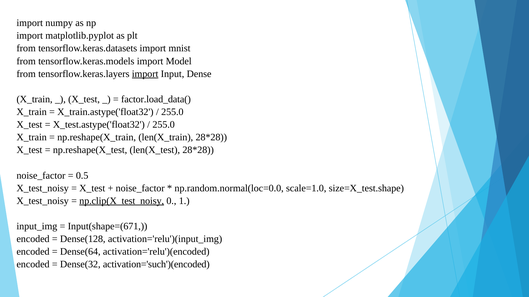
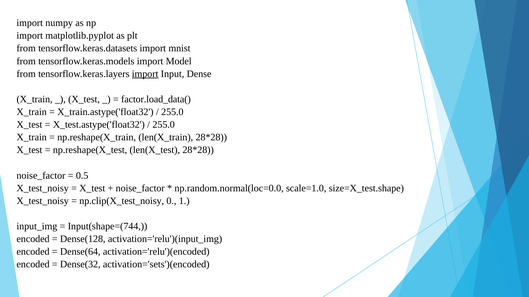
np.clip(X_test_noisy underline: present -> none
Input(shape=(671: Input(shape=(671 -> Input(shape=(744
activation='such')(encoded: activation='such')(encoded -> activation='sets')(encoded
